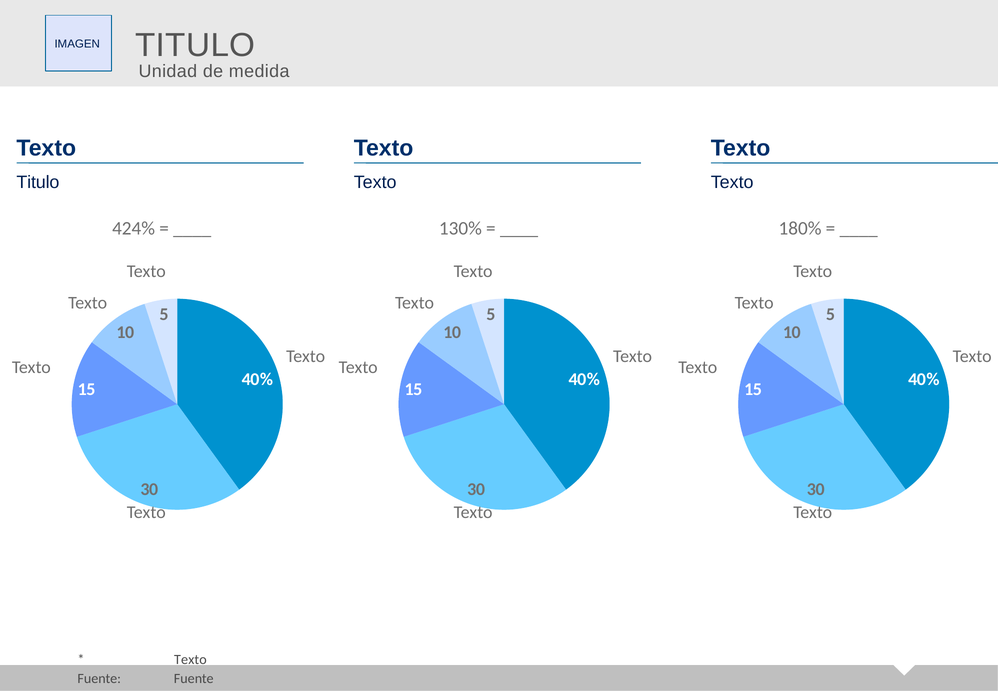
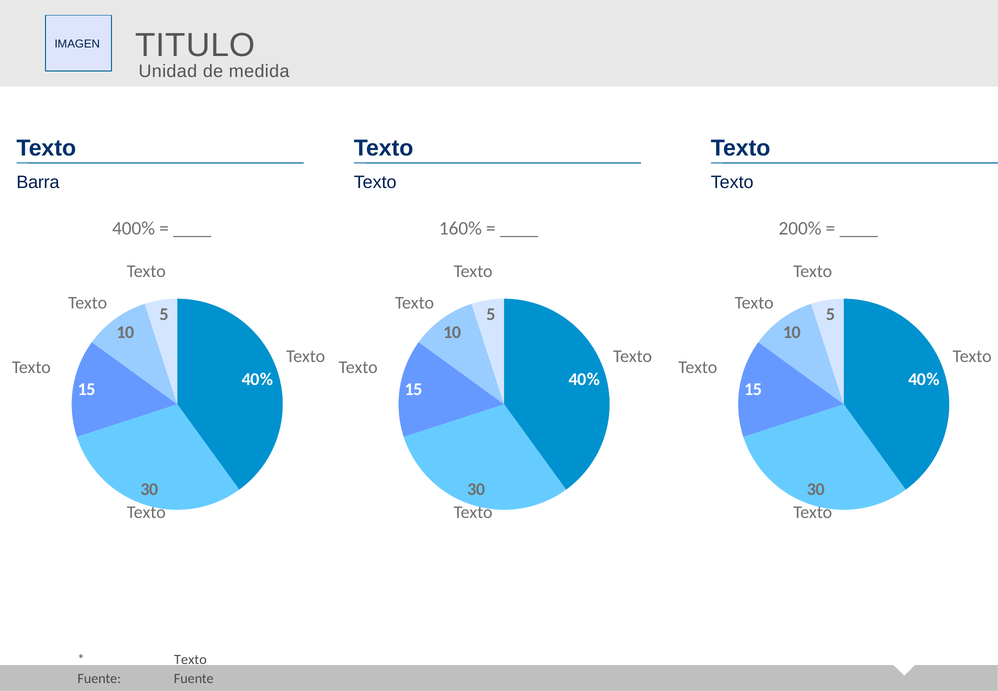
Titulo at (38, 182): Titulo -> Barra
424%: 424% -> 400%
130%: 130% -> 160%
180%: 180% -> 200%
